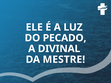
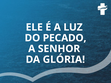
DIVINAL: DIVINAL -> SENHOR
MESTRE: MESTRE -> GLÓRIA
